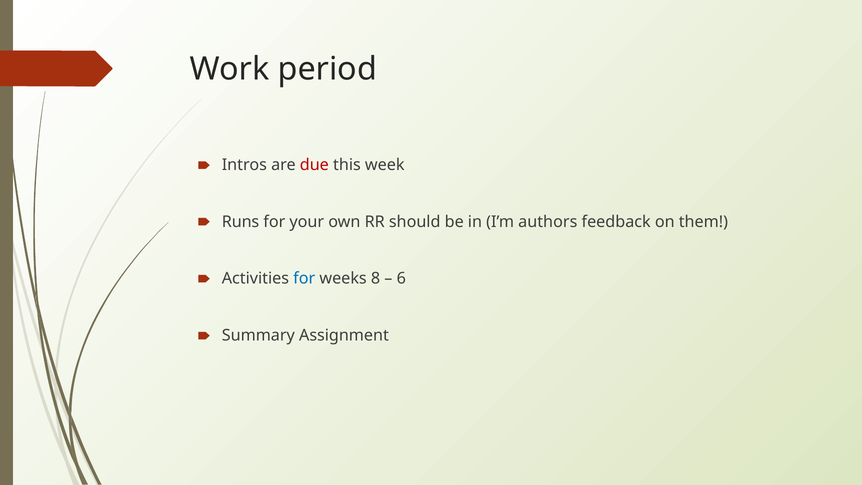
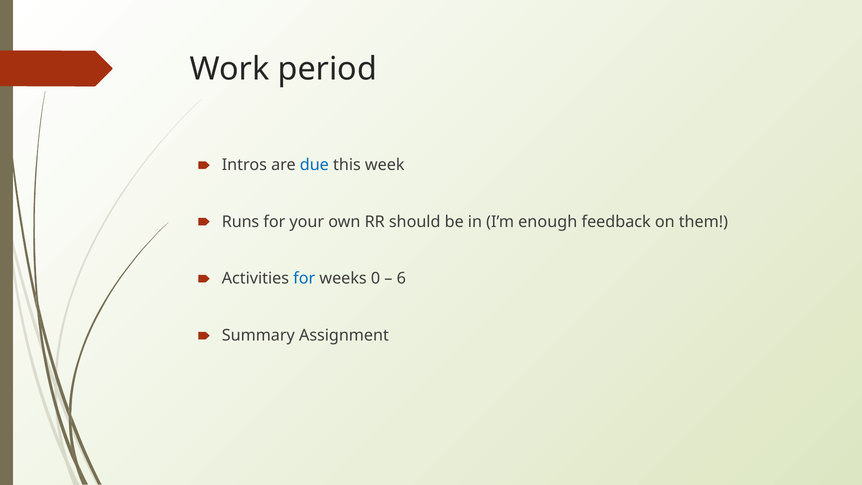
due colour: red -> blue
authors: authors -> enough
8: 8 -> 0
